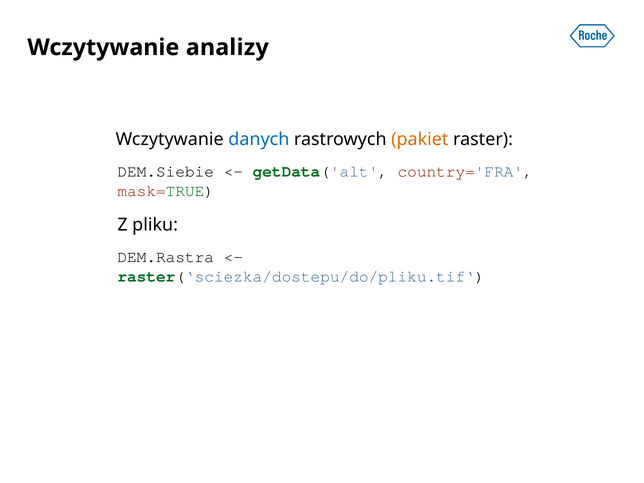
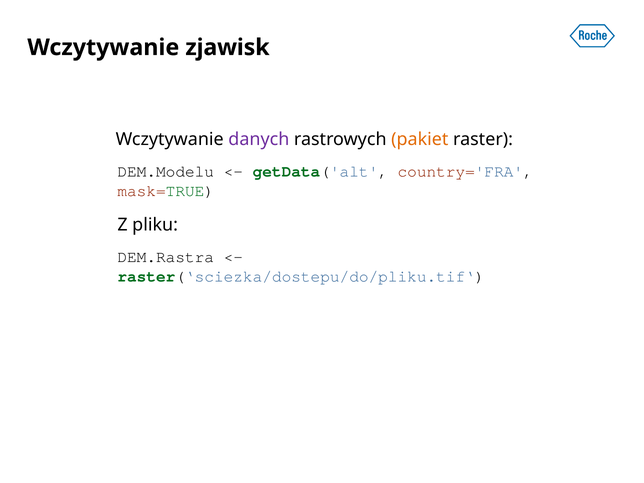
analizy: analizy -> zjawisk
danych colour: blue -> purple
DEM.Siebie: DEM.Siebie -> DEM.Modelu
